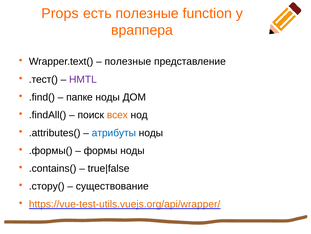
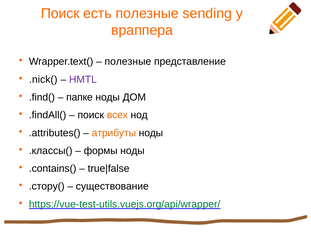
Props at (60, 13): Props -> Поиск
function: function -> sending
.тест(: .тест( -> .nick(
атрибуты colour: blue -> orange
.формы(: .формы( -> .классы(
https://vue-test-utils.vuejs.org/api/wrapper/ colour: orange -> green
